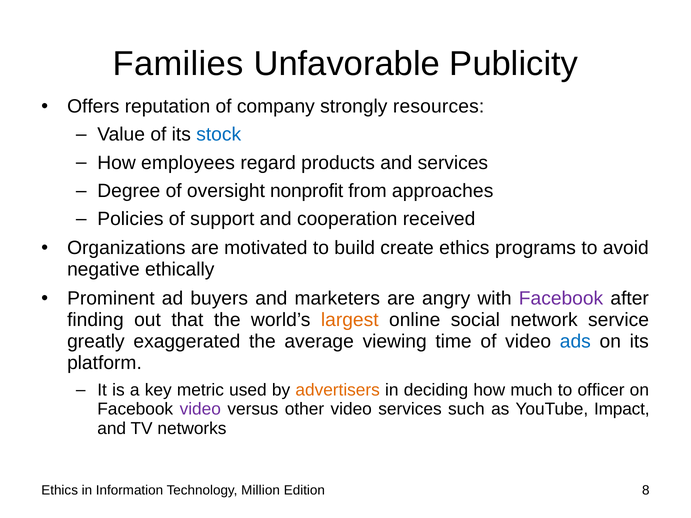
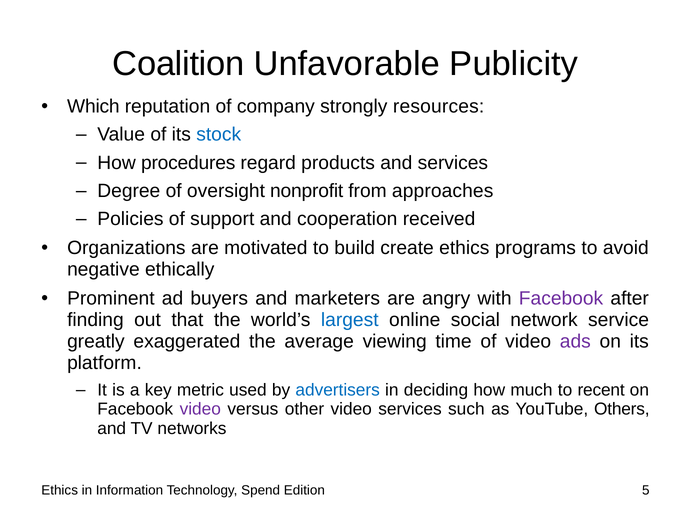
Families: Families -> Coalition
Offers: Offers -> Which
employees: employees -> procedures
largest colour: orange -> blue
ads colour: blue -> purple
advertisers colour: orange -> blue
officer: officer -> recent
Impact: Impact -> Others
Million: Million -> Spend
8: 8 -> 5
